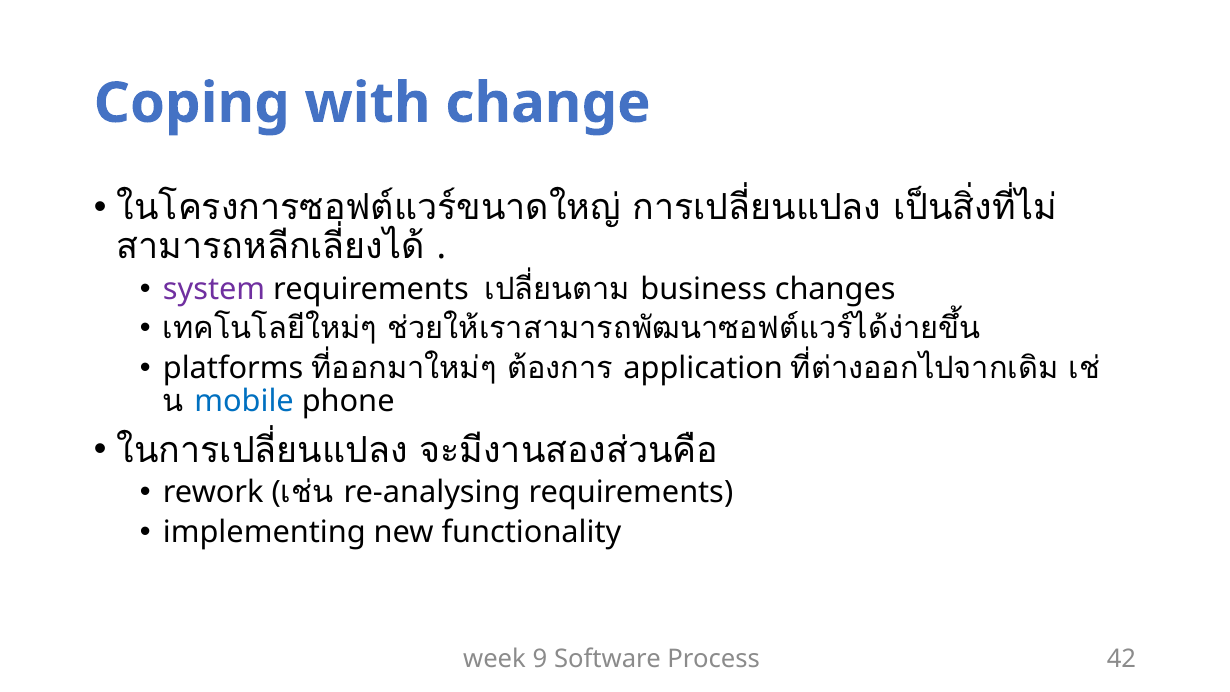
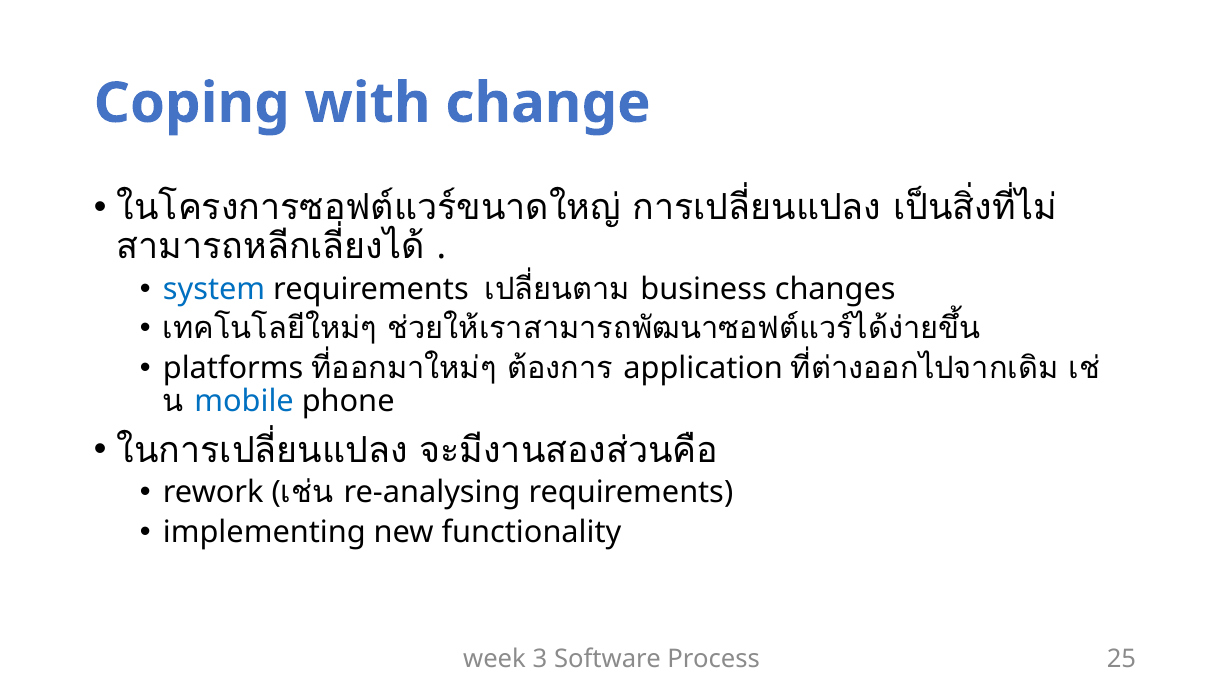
system colour: purple -> blue
9: 9 -> 3
42: 42 -> 25
